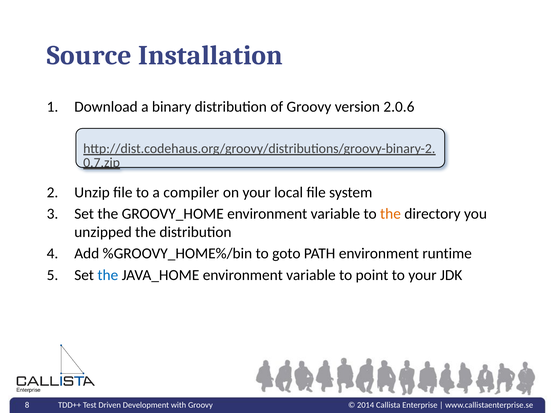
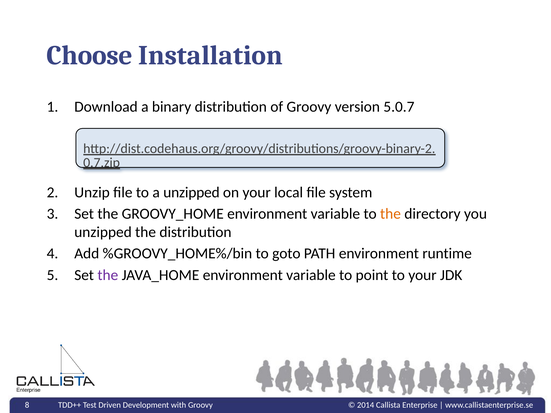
Source: Source -> Choose
2.0.6: 2.0.6 -> 5.0.7
a compiler: compiler -> unzipped
the at (108, 275) colour: blue -> purple
